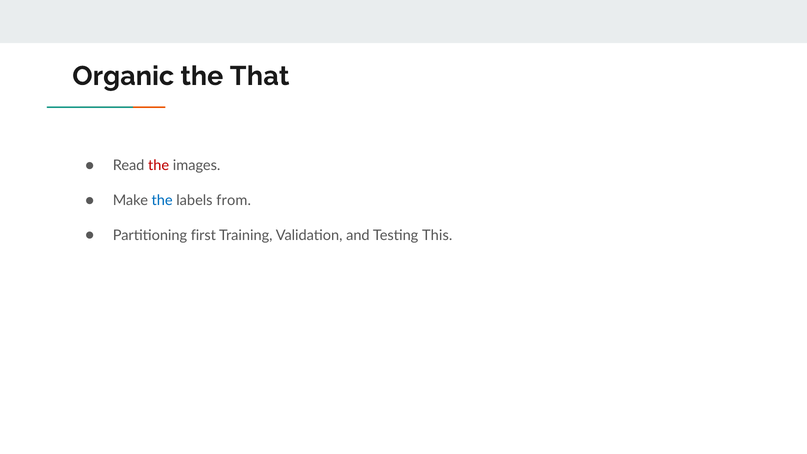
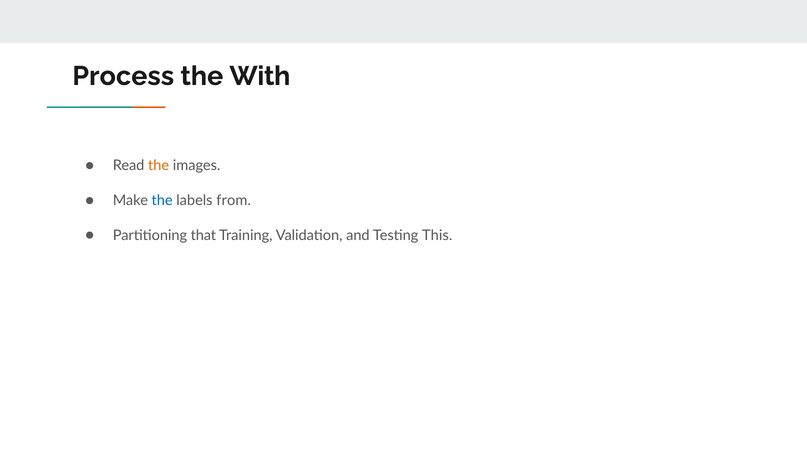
Organic: Organic -> Process
That: That -> With
the at (159, 166) colour: red -> orange
first: first -> that
